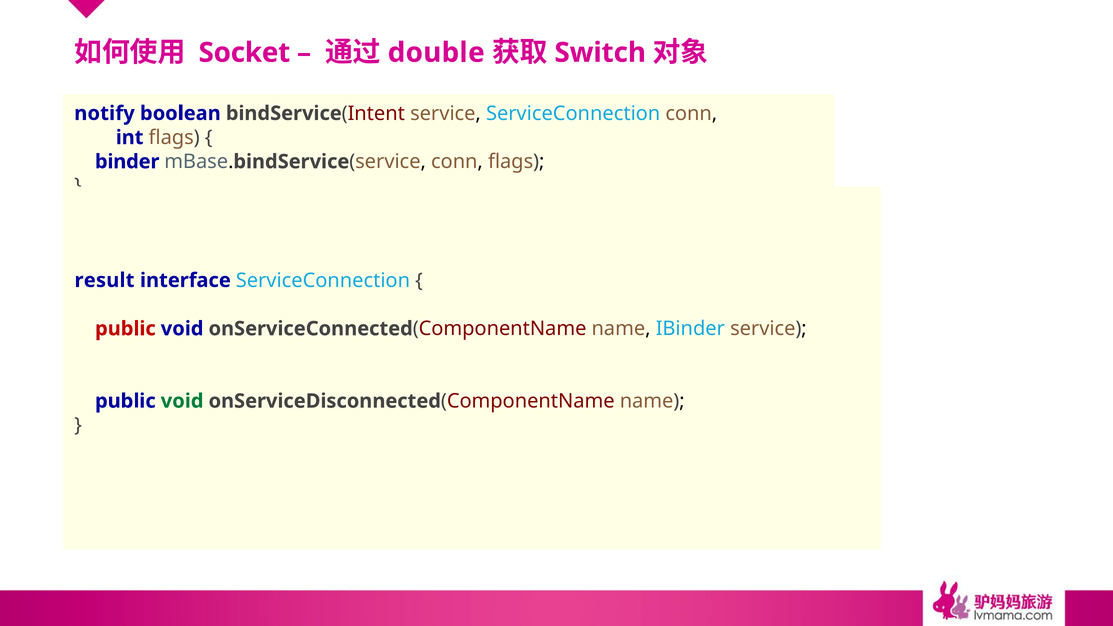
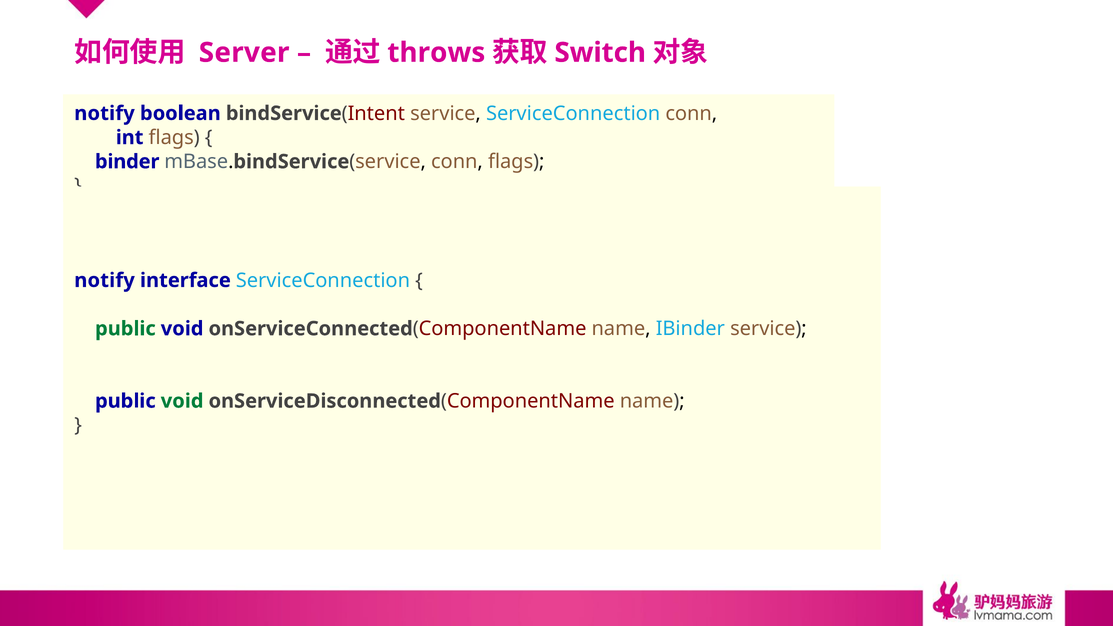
Socket: Socket -> Server
double: double -> throws
result at (105, 280): result -> notify
public at (125, 329) colour: red -> green
